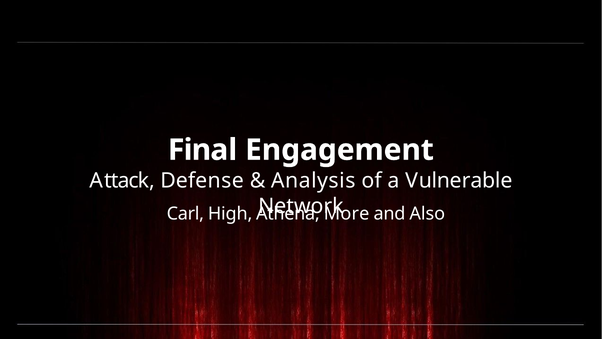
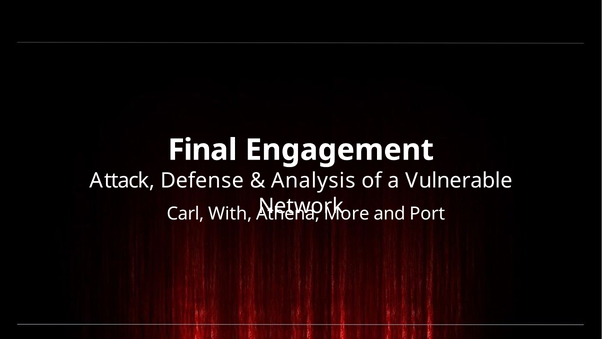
High: High -> With
Also: Also -> Port
